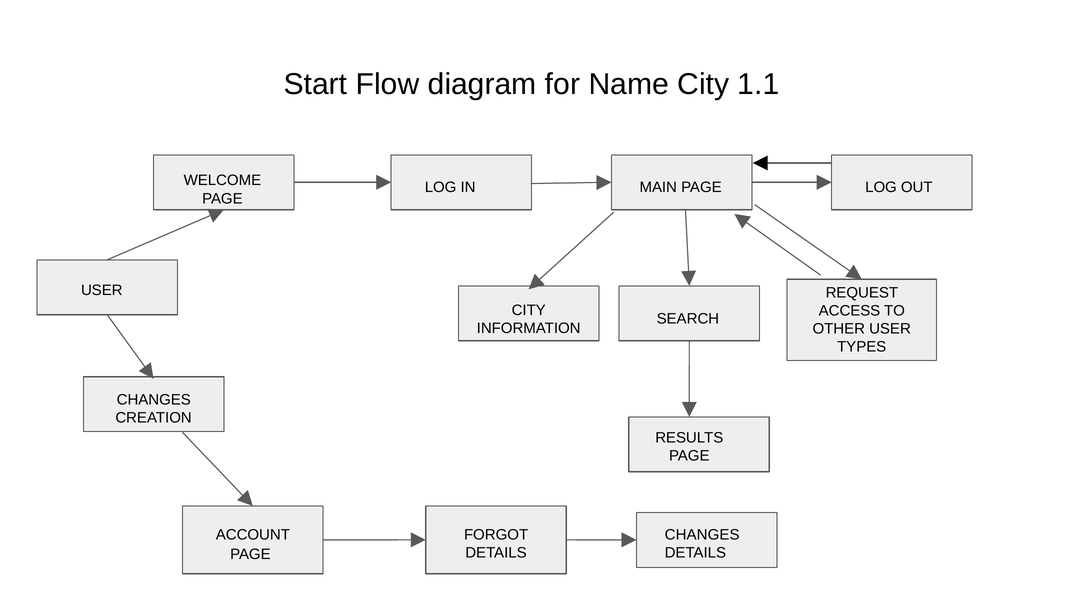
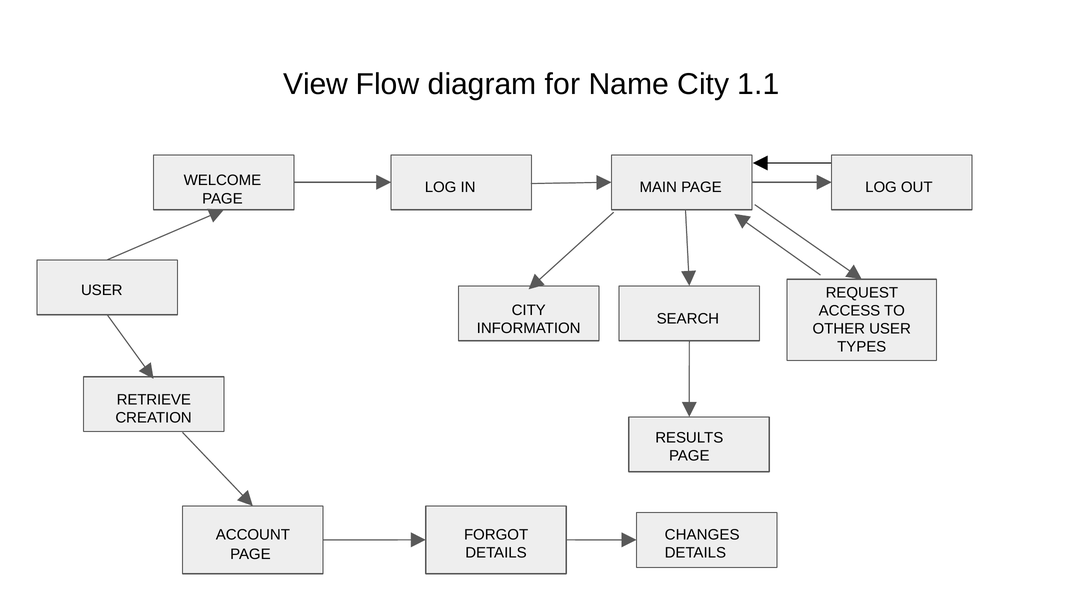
Start: Start -> View
CHANGES at (154, 400): CHANGES -> RETRIEVE
